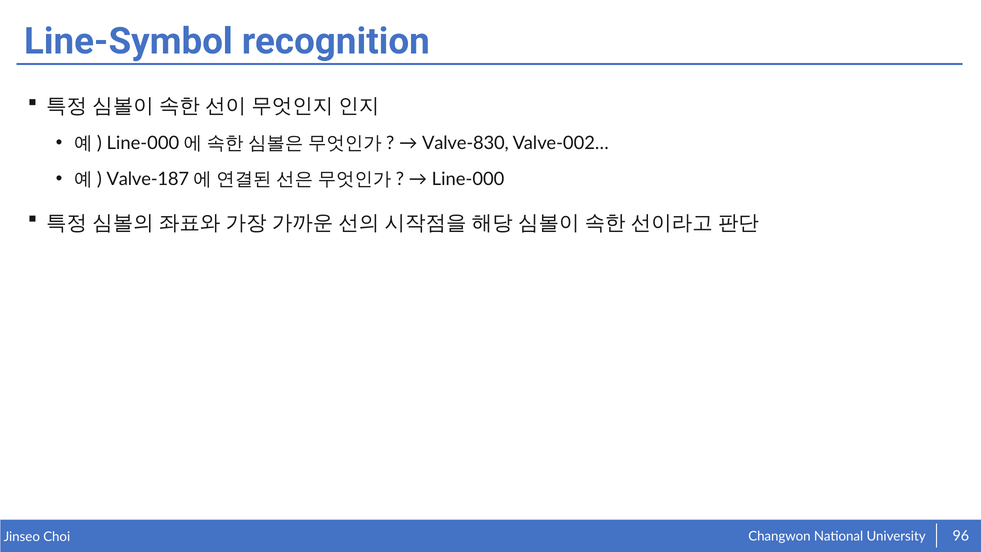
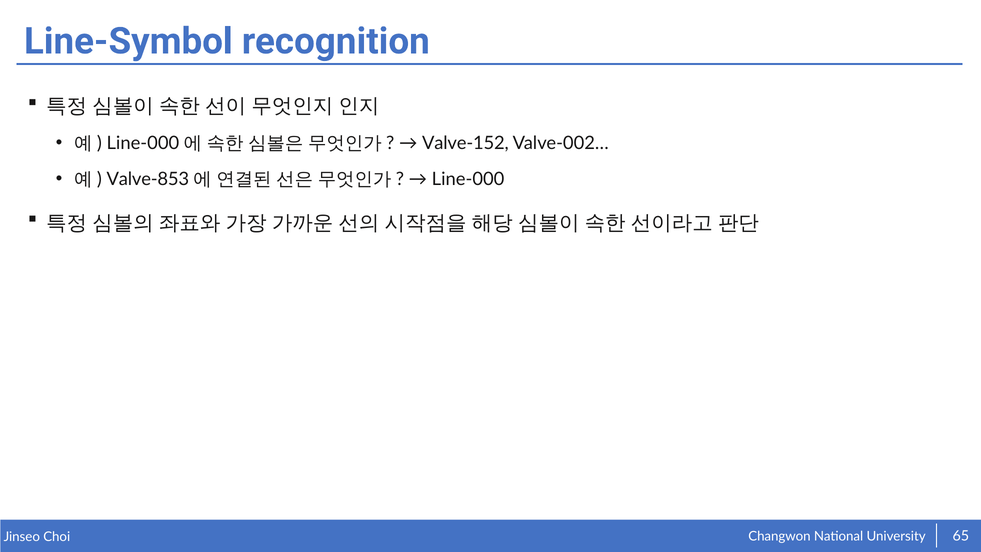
Valve-830: Valve-830 -> Valve-152
Valve-187: Valve-187 -> Valve-853
96: 96 -> 65
